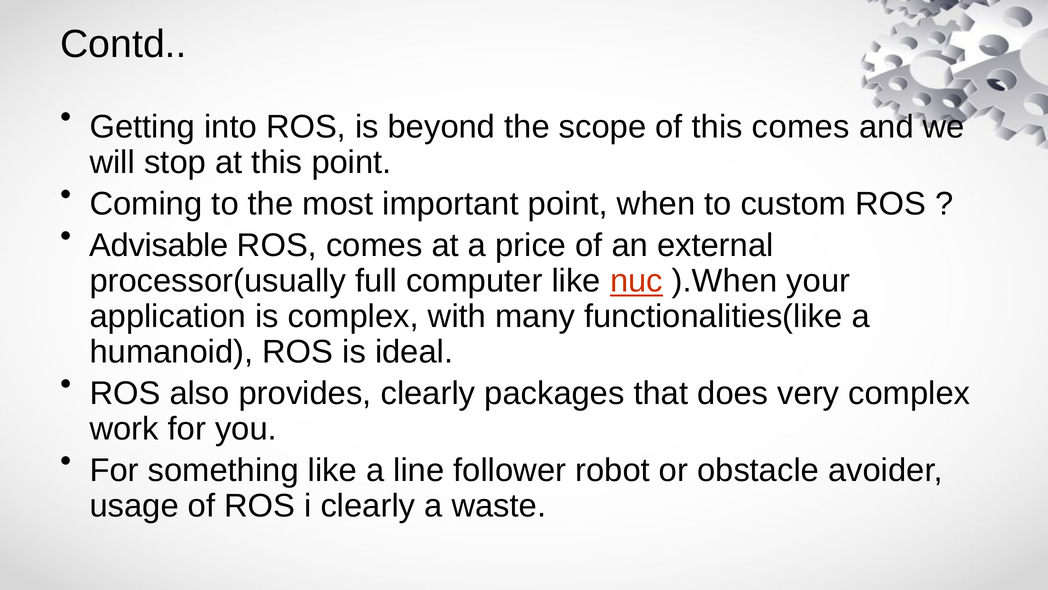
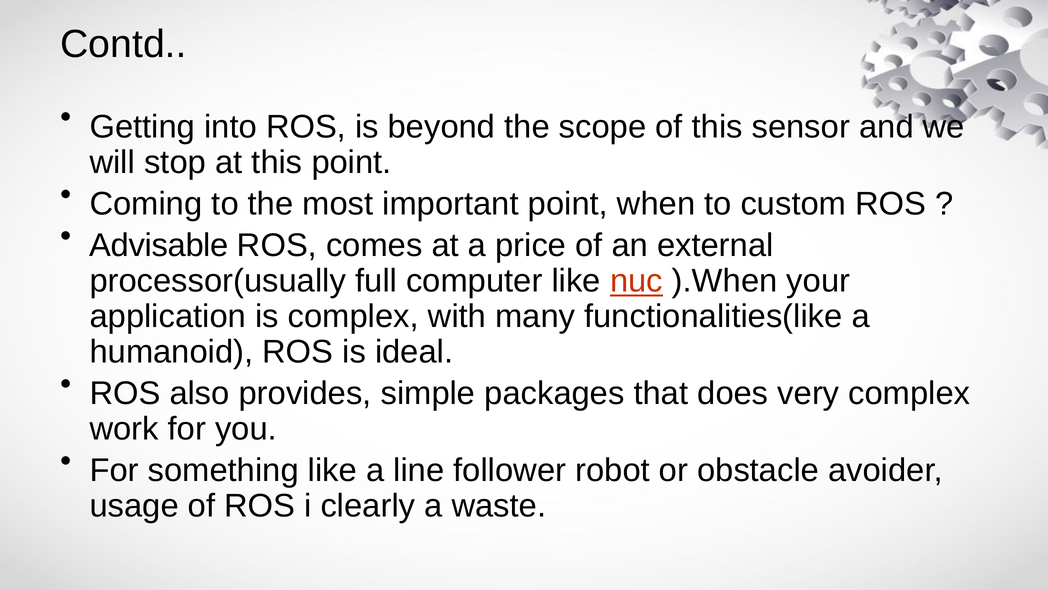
this comes: comes -> sensor
provides clearly: clearly -> simple
